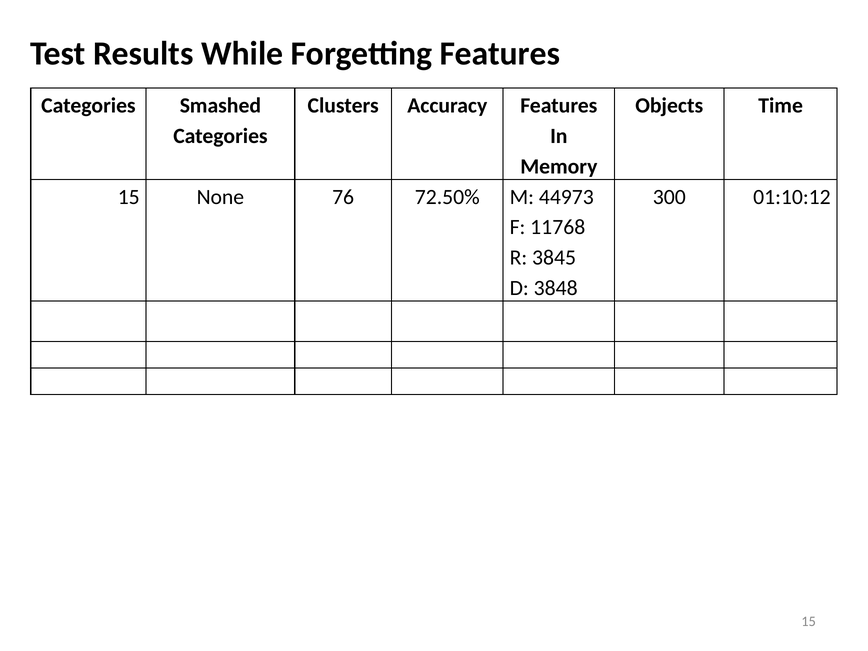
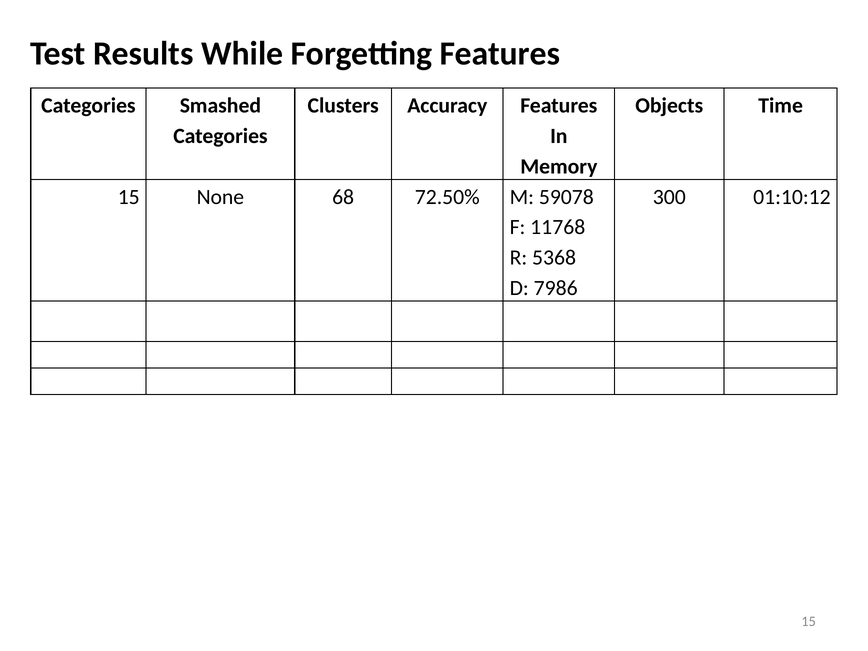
76: 76 -> 68
44973: 44973 -> 59078
3845: 3845 -> 5368
3848: 3848 -> 7986
